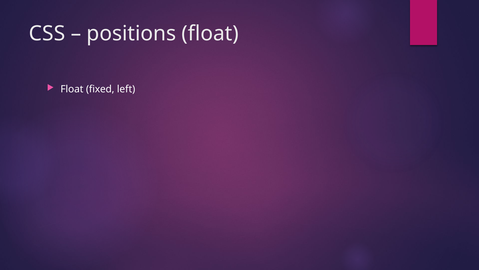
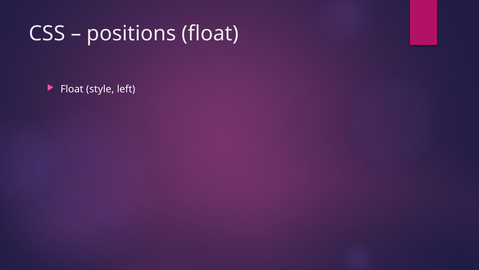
fixed: fixed -> style
